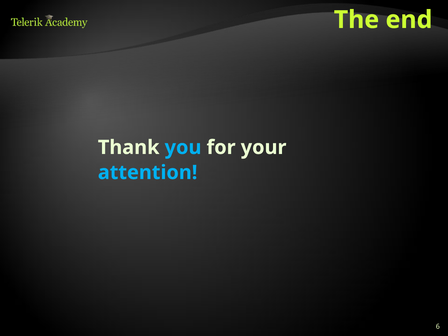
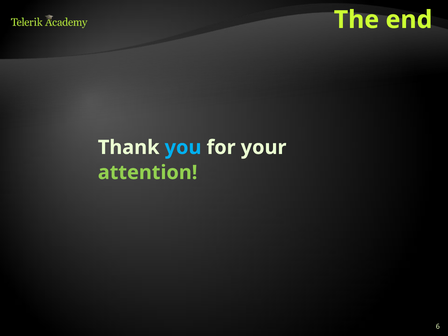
attention colour: light blue -> light green
